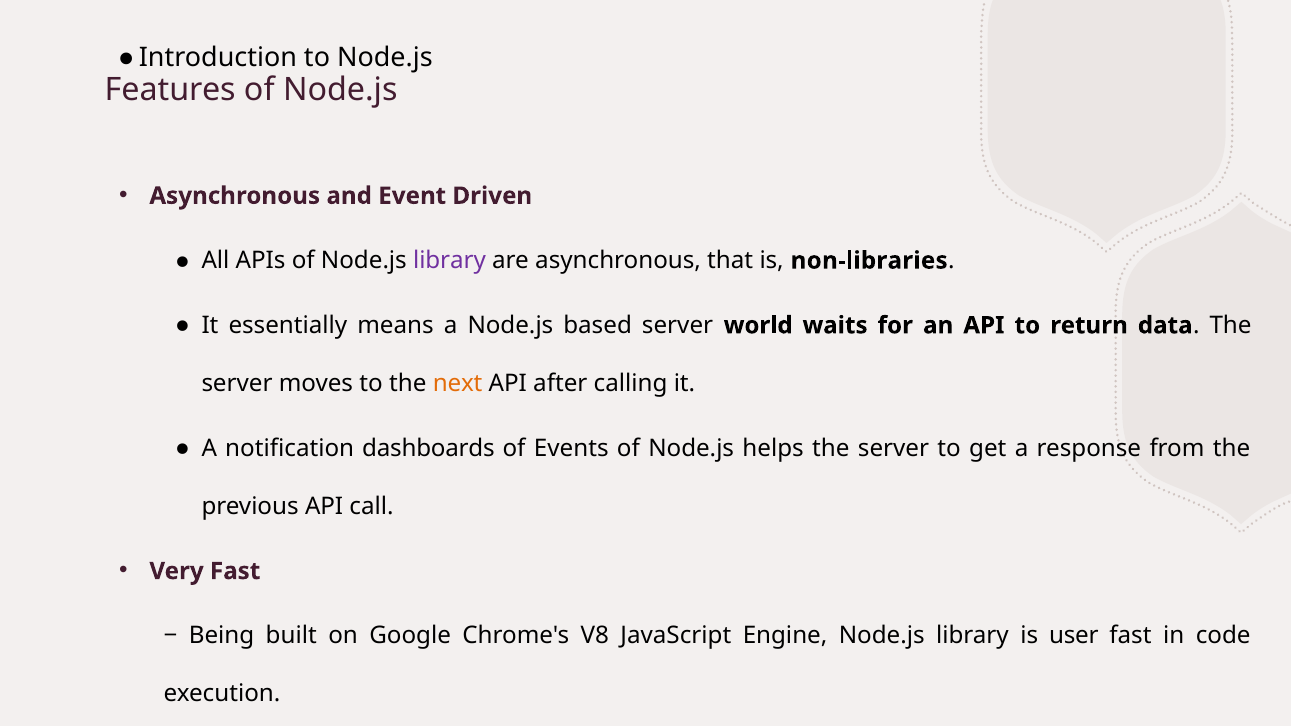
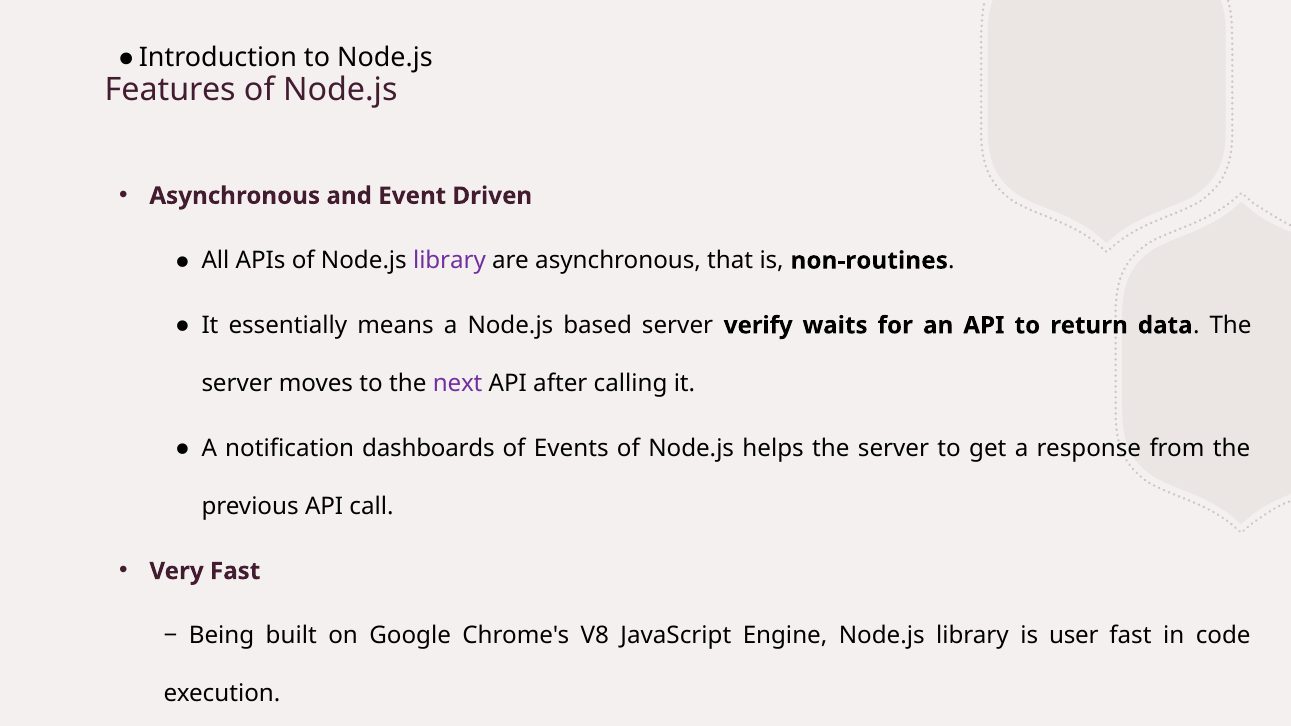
non-libraries: non-libraries -> non-routines
world: world -> verify
next colour: orange -> purple
